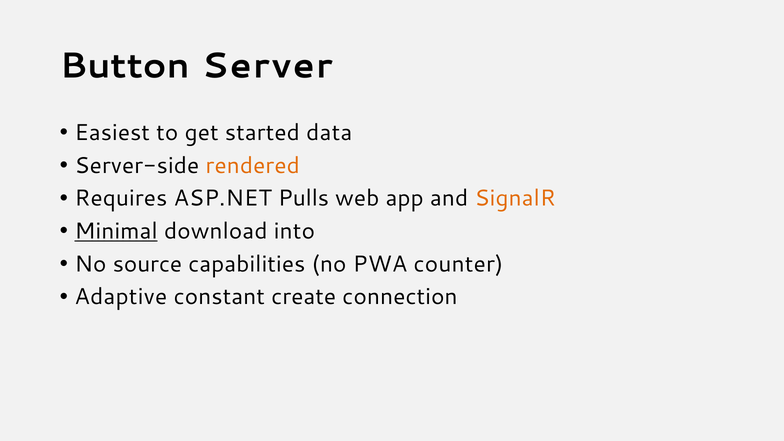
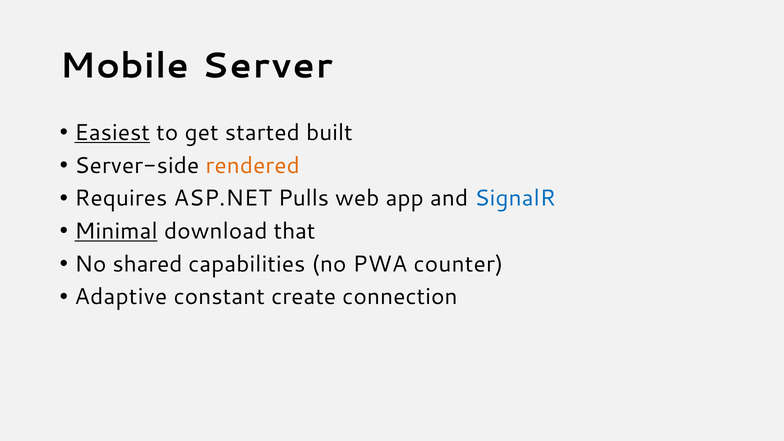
Button: Button -> Mobile
Easiest underline: none -> present
data: data -> built
SignalR colour: orange -> blue
into: into -> that
source: source -> shared
